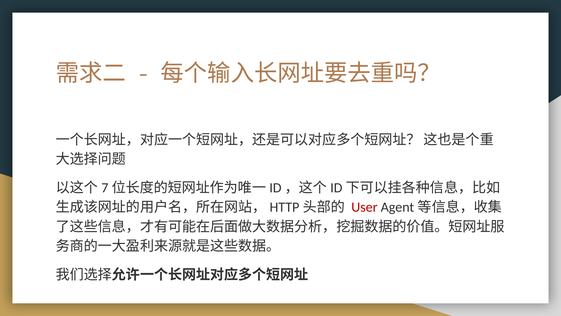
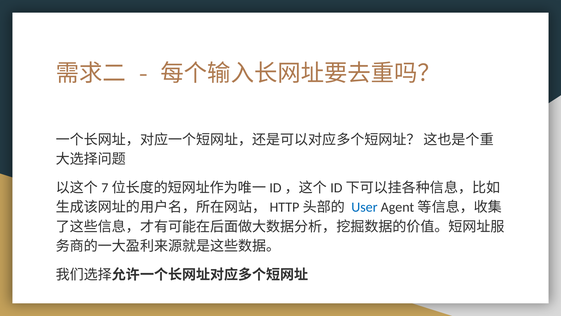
User colour: red -> blue
